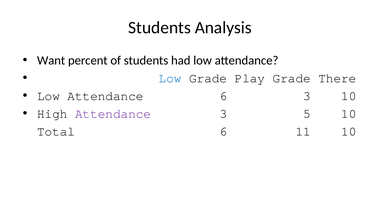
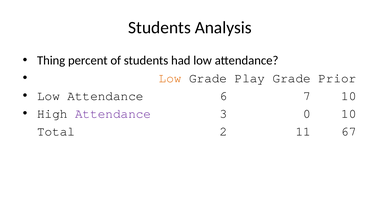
Want: Want -> Thing
Low at (170, 78) colour: blue -> orange
There: There -> Prior
6 3: 3 -> 7
5: 5 -> 0
Total 6: 6 -> 2
11 10: 10 -> 67
